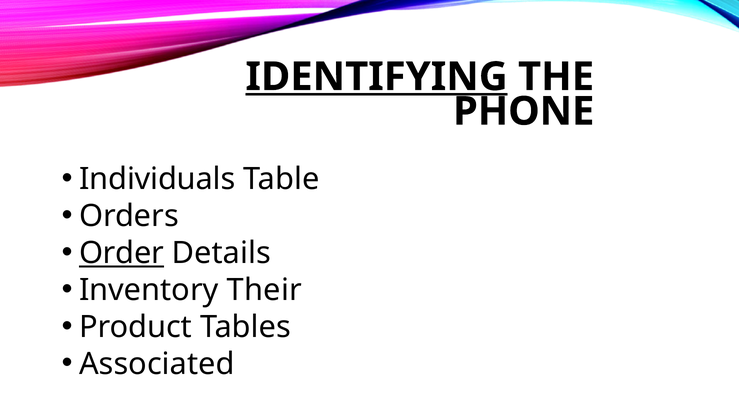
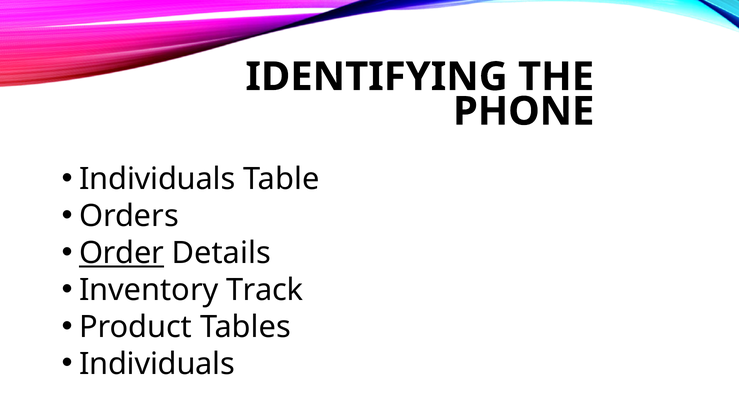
IDENTIFYING underline: present -> none
Their: Their -> Track
Associated at (157, 364): Associated -> Individuals
